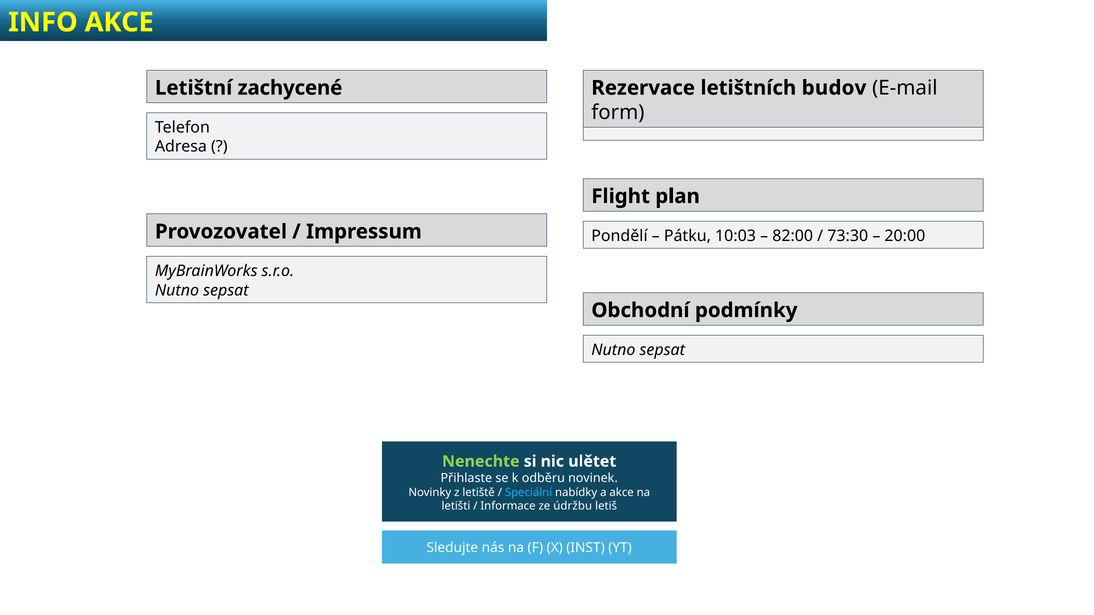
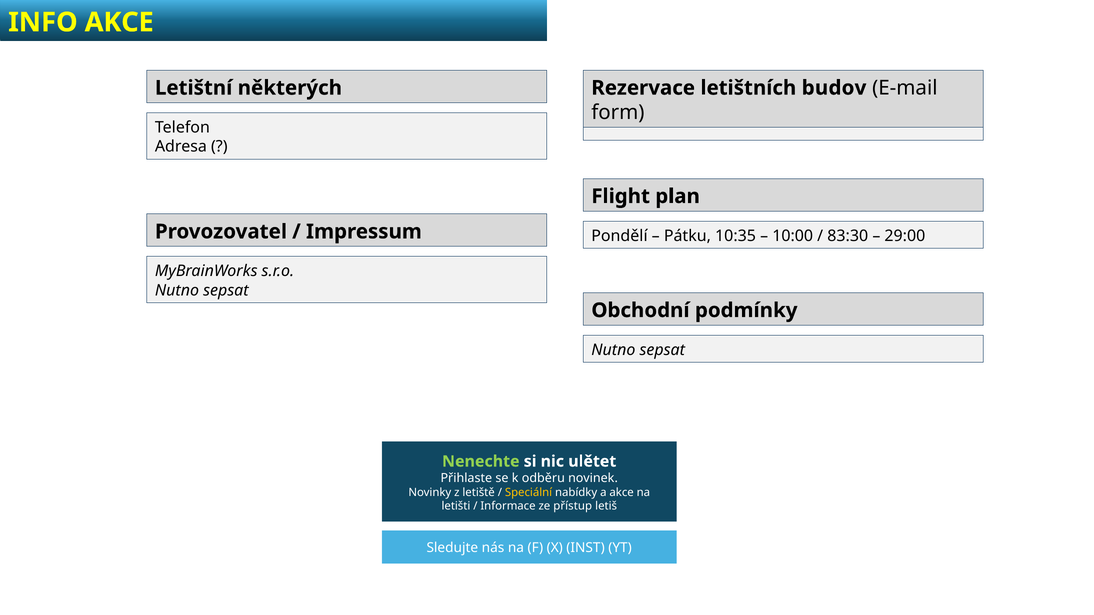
zachycené: zachycené -> některých
10:03: 10:03 -> 10:35
82:00: 82:00 -> 10:00
73:30: 73:30 -> 83:30
20:00: 20:00 -> 29:00
Speciální colour: light blue -> yellow
údržbu: údržbu -> přístup
